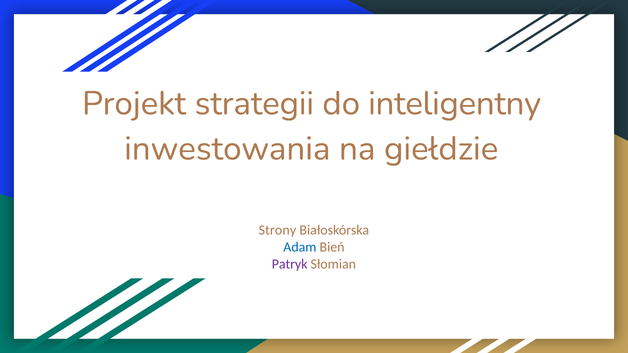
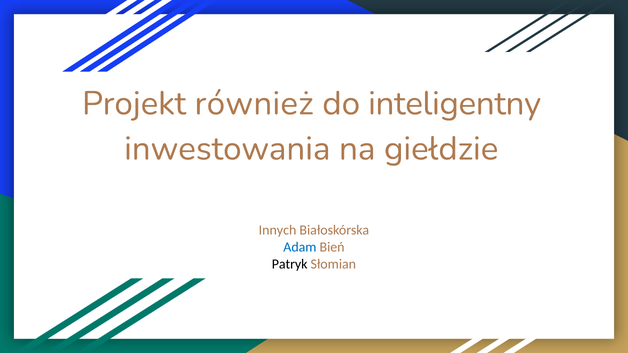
strategii: strategii -> również
Strony: Strony -> Innych
Patryk colour: purple -> black
